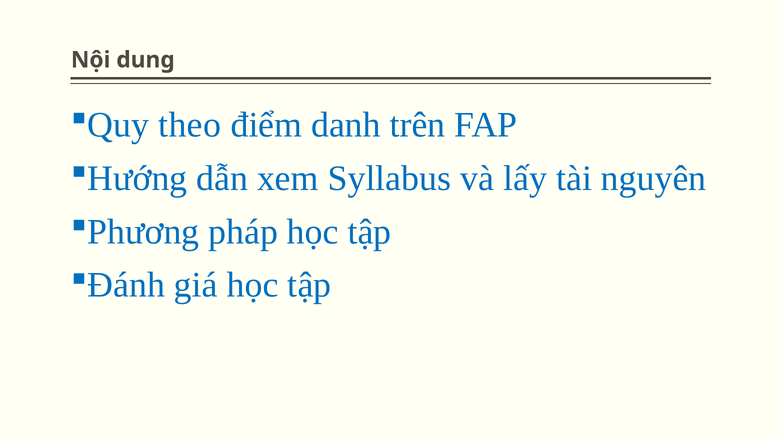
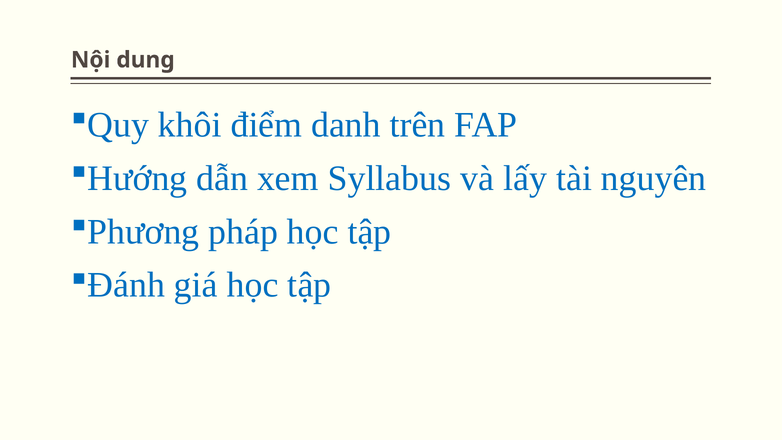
theo: theo -> khôi
